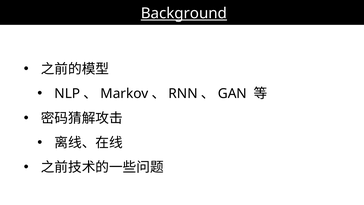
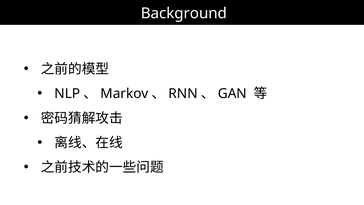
Background underline: present -> none
